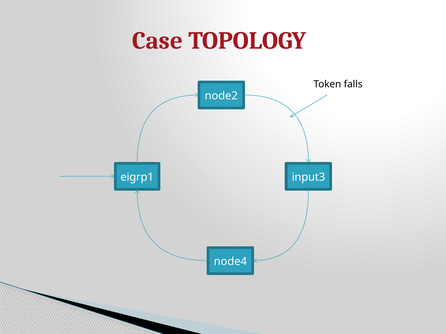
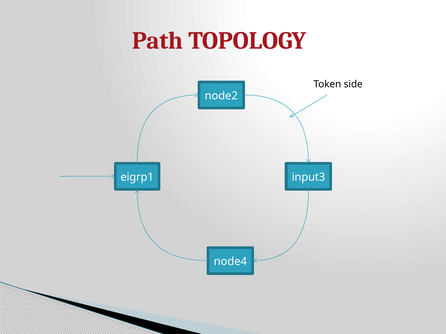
Case: Case -> Path
falls: falls -> side
